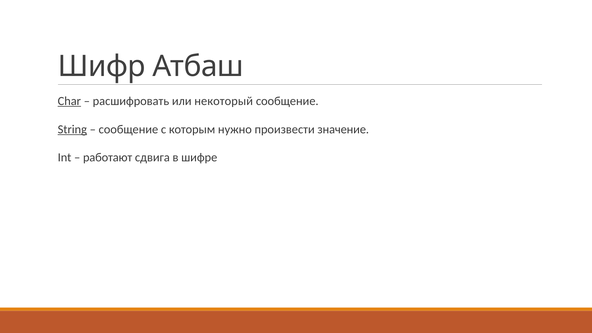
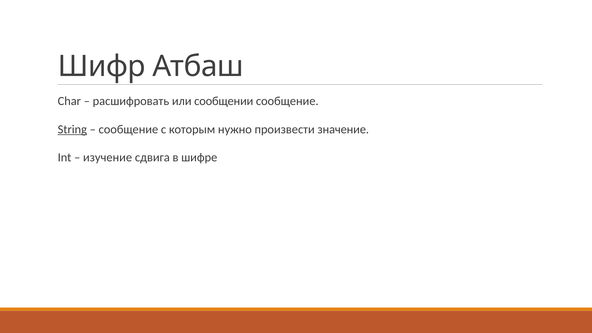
Char underline: present -> none
некоторый: некоторый -> сообщении
работают: работают -> изучение
